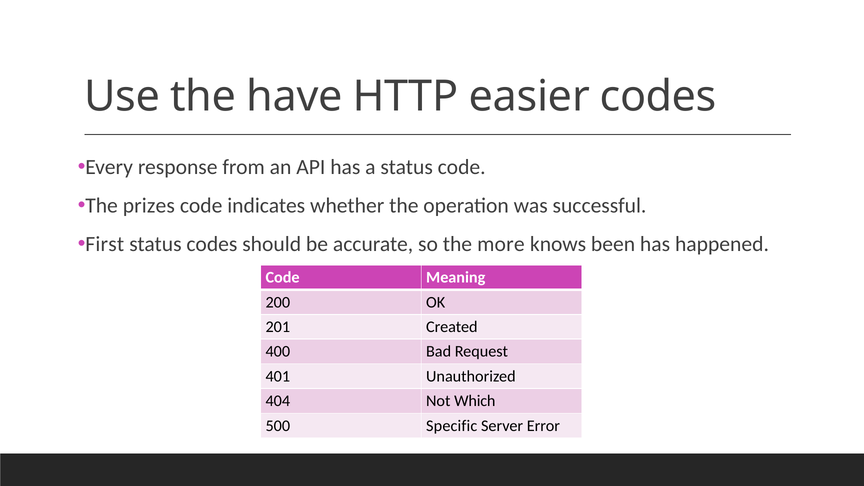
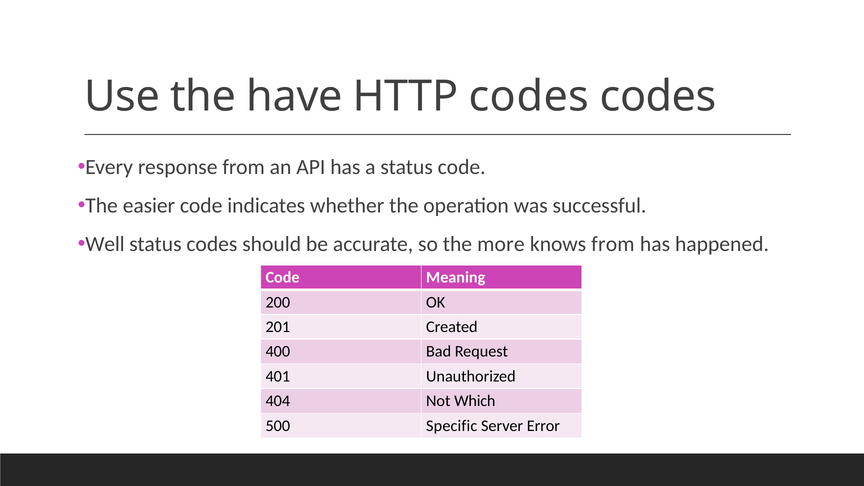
HTTP easier: easier -> codes
prizes: prizes -> easier
First: First -> Well
knows been: been -> from
